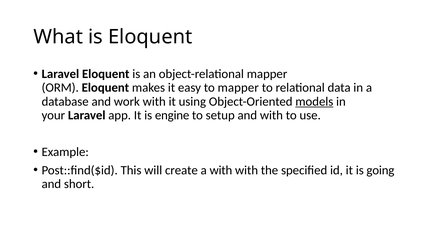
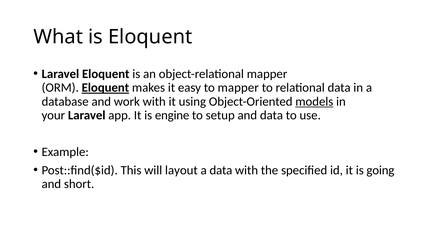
Eloquent at (105, 88) underline: none -> present
and with: with -> data
create: create -> layout
a with: with -> data
